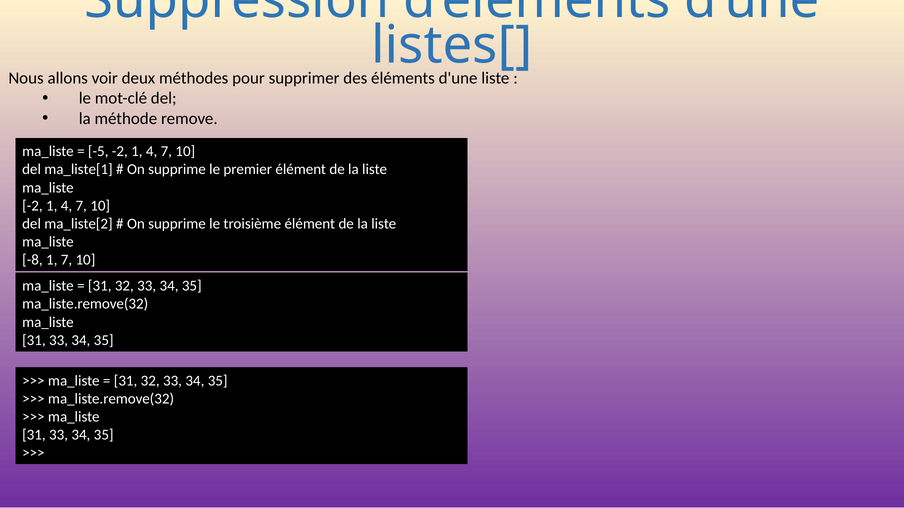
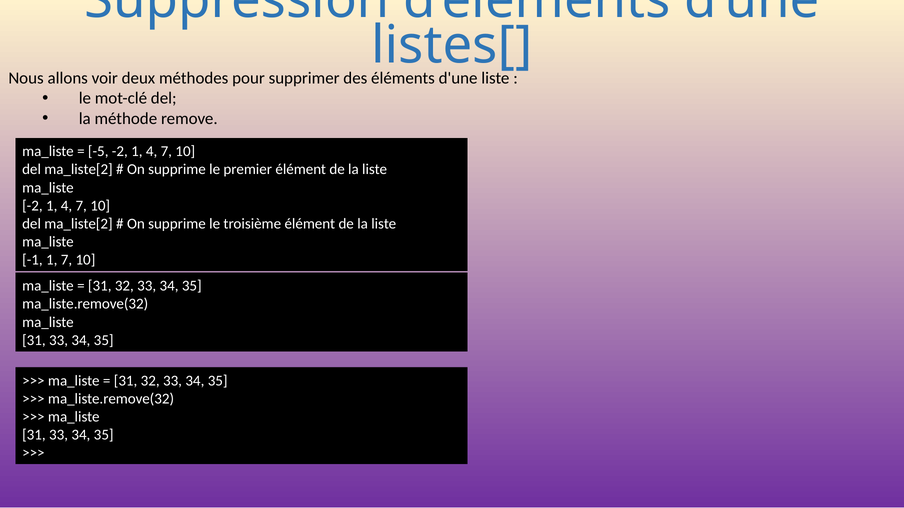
ma_liste[1 at (79, 170): ma_liste[1 -> ma_liste[2
-8: -8 -> -1
